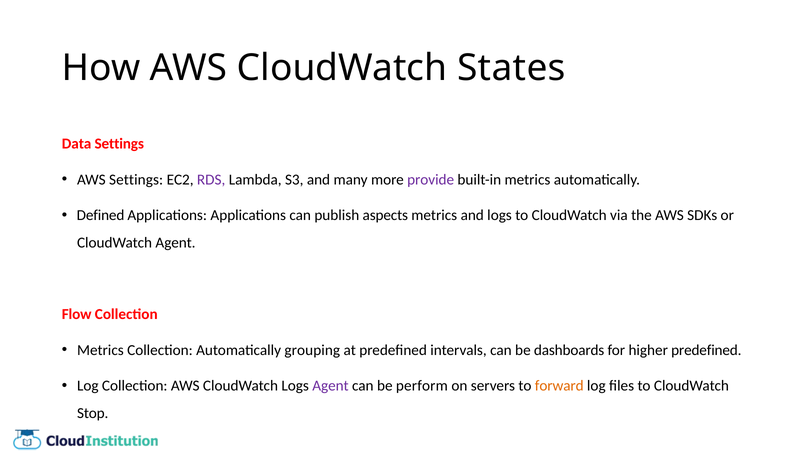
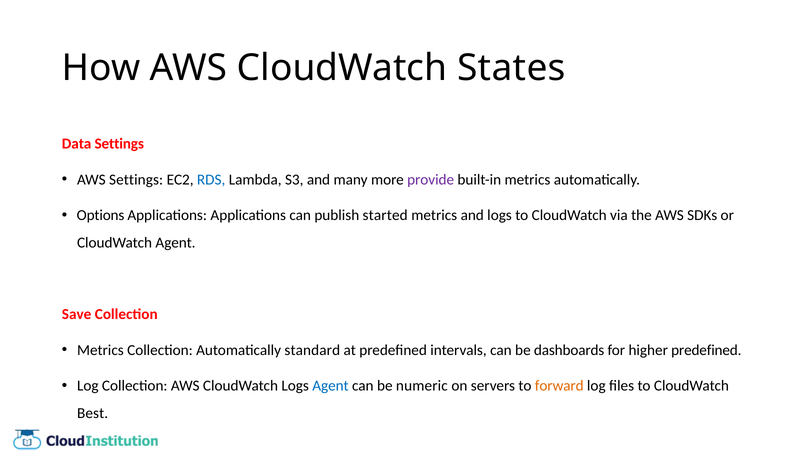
RDS colour: purple -> blue
Defined: Defined -> Options
aspects: aspects -> started
Flow: Flow -> Save
grouping: grouping -> standard
Agent at (331, 386) colour: purple -> blue
perform: perform -> numeric
Stop: Stop -> Best
